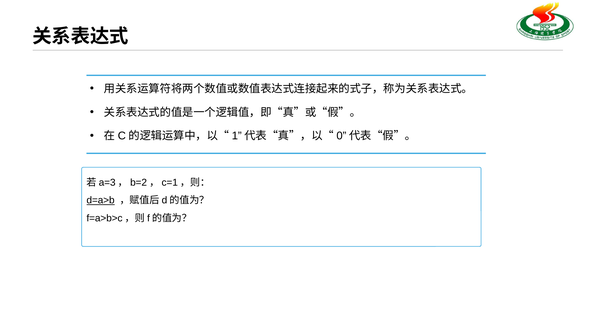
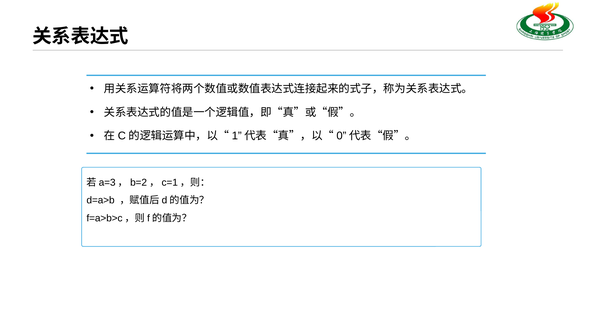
d=a>b underline: present -> none
